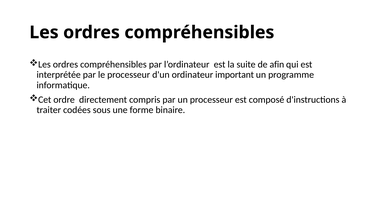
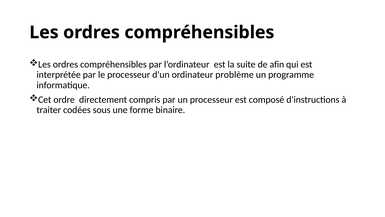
important: important -> problème
